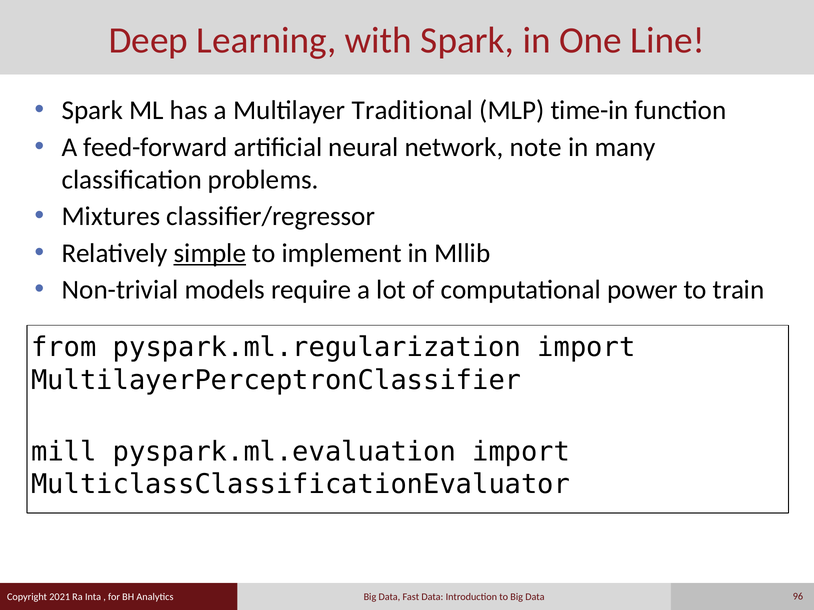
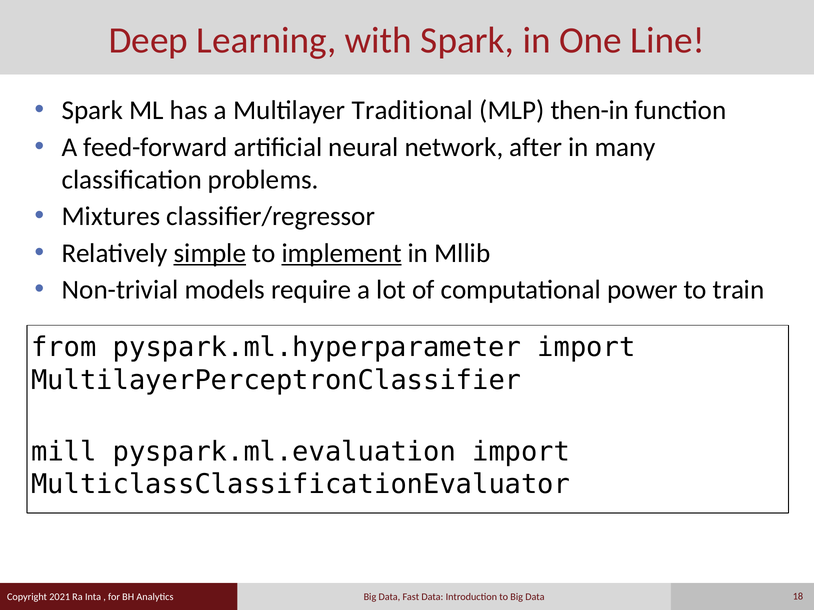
time-in: time-in -> then-in
note: note -> after
implement underline: none -> present
pyspark.ml.regularization: pyspark.ml.regularization -> pyspark.ml.hyperparameter
96: 96 -> 18
